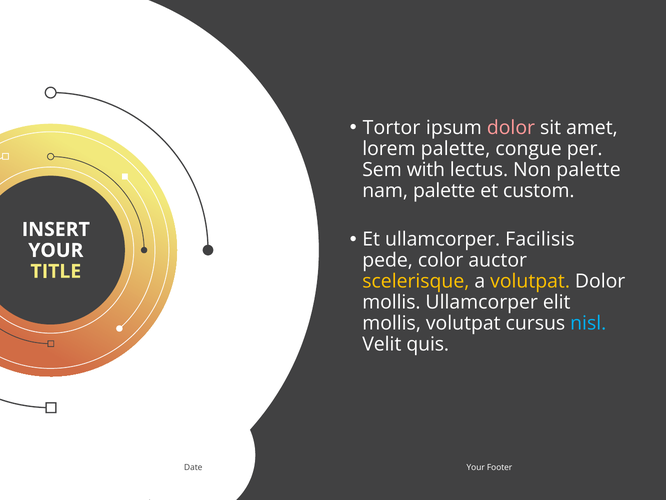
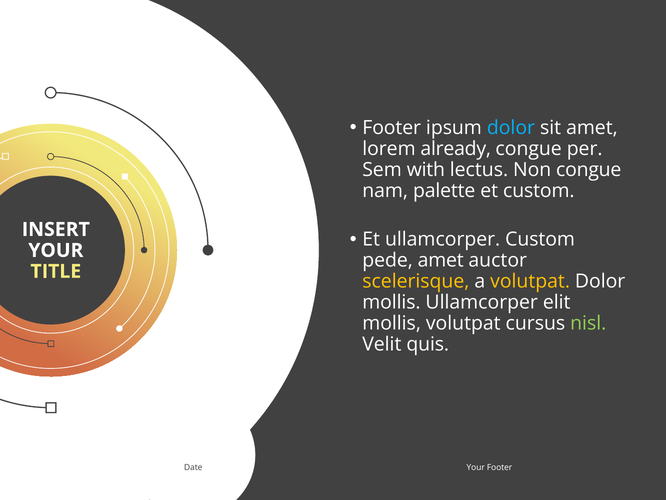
Tortor at (392, 128): Tortor -> Footer
dolor at (511, 128) colour: pink -> light blue
lorem palette: palette -> already
Non palette: palette -> congue
ullamcorper Facilisis: Facilisis -> Custom
pede color: color -> amet
nisl colour: light blue -> light green
